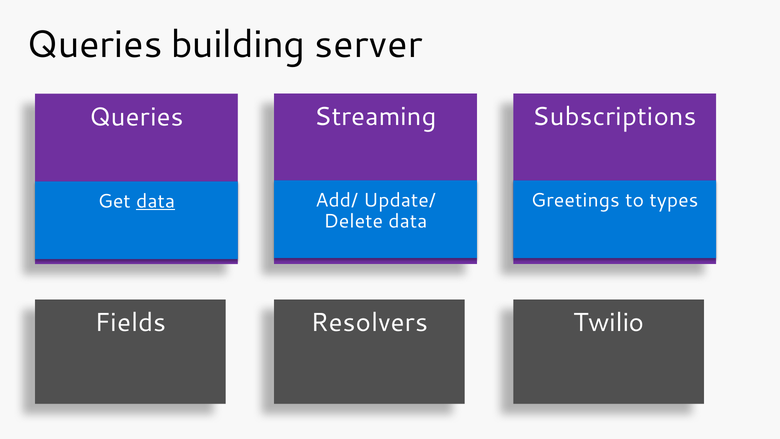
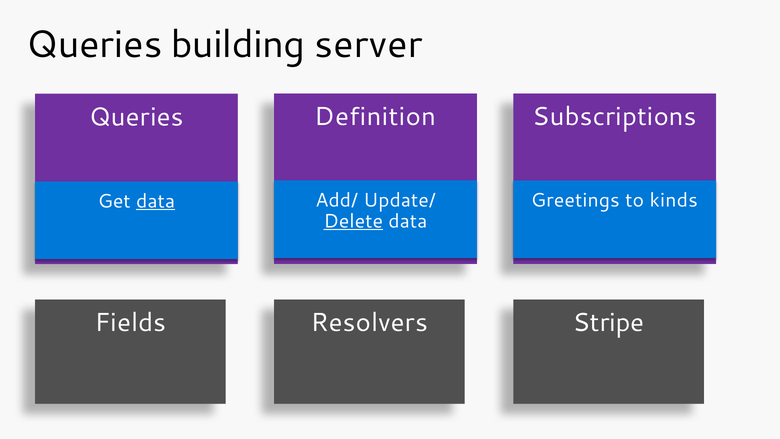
Streaming: Streaming -> Definition
types: types -> kinds
Delete underline: none -> present
Twilio: Twilio -> Stripe
